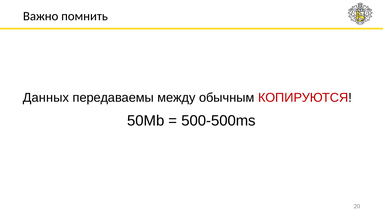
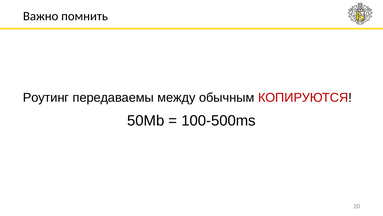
Данных: Данных -> Роутинг
500-500ms: 500-500ms -> 100-500ms
